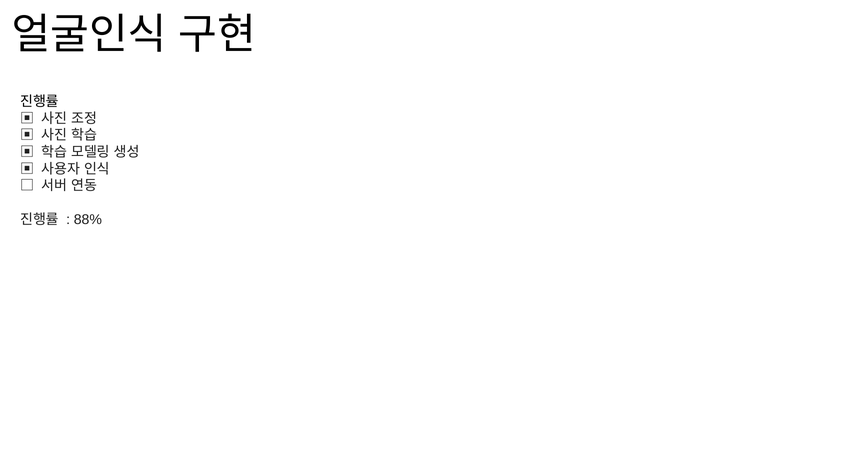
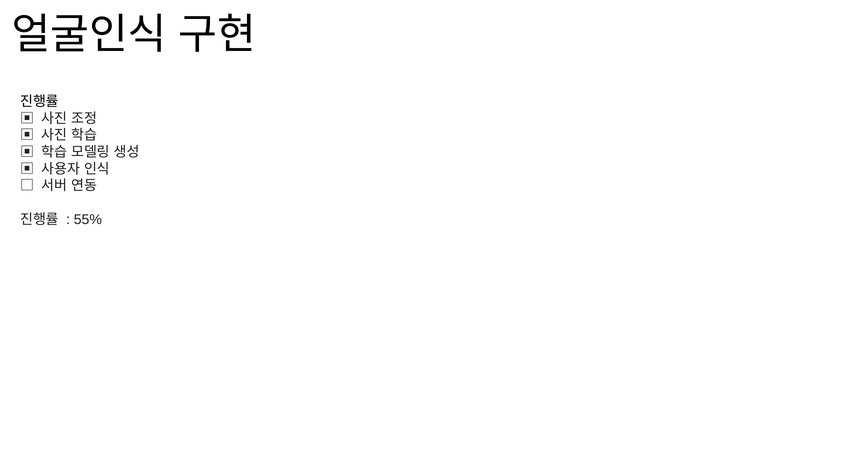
88%: 88% -> 55%
